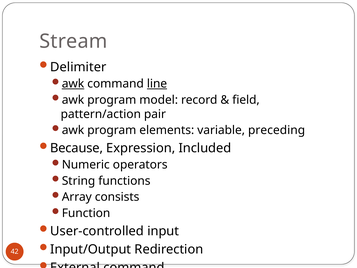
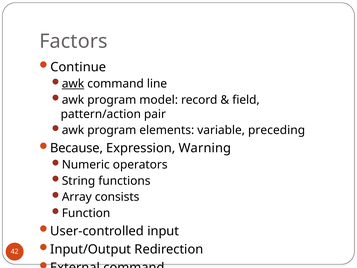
Stream: Stream -> Factors
Delimiter: Delimiter -> Continue
line underline: present -> none
Included: Included -> Warning
